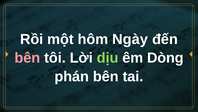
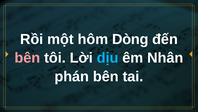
Ngày: Ngày -> Dòng
dịu colour: light green -> light blue
Dòng: Dòng -> Nhân
